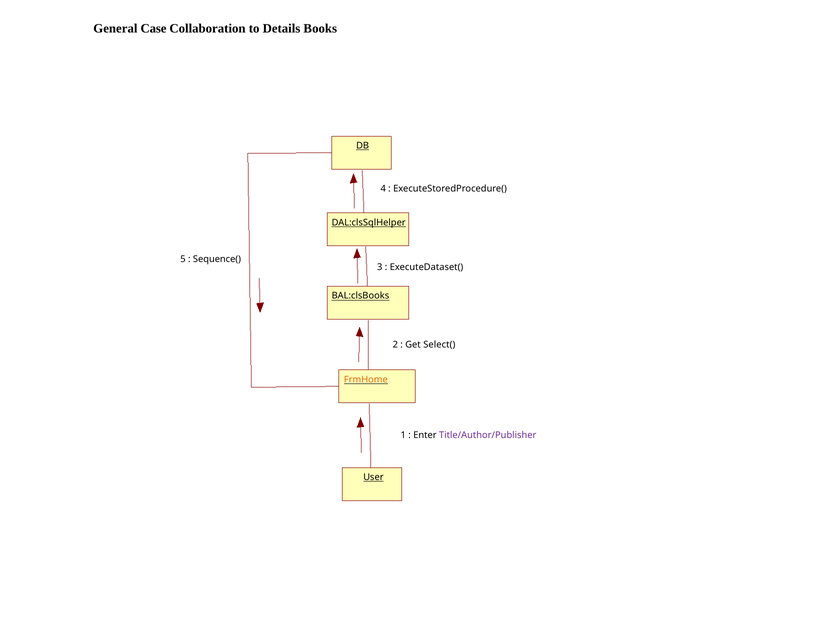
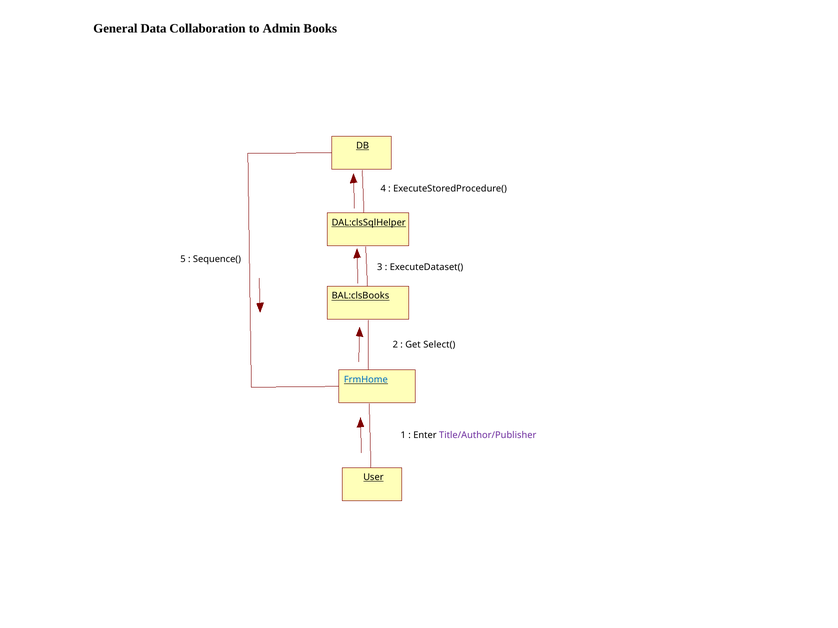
Case: Case -> Data
Details: Details -> Admin
FrmHome colour: orange -> blue
